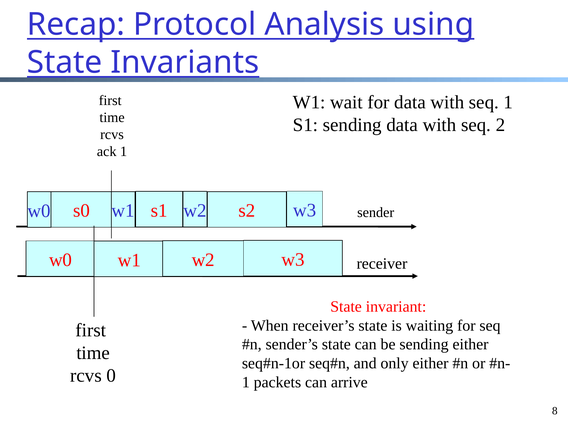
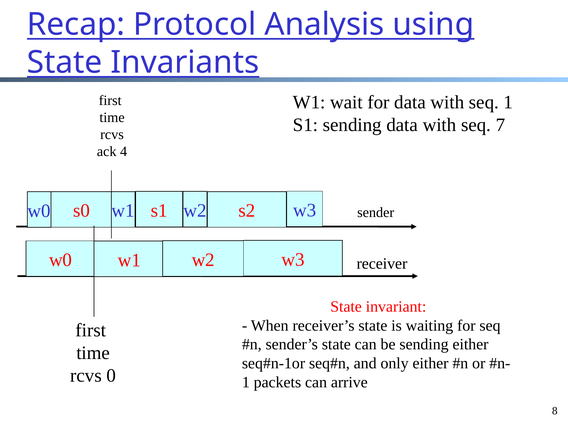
2: 2 -> 7
ack 1: 1 -> 4
